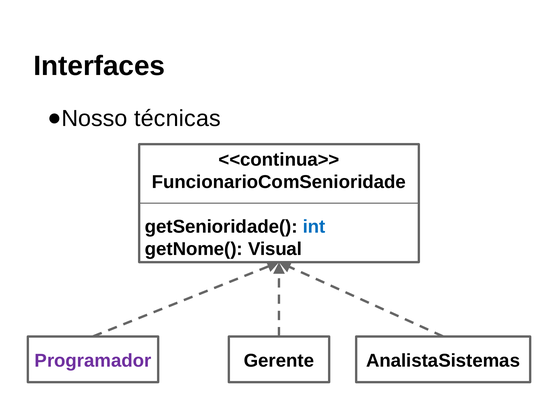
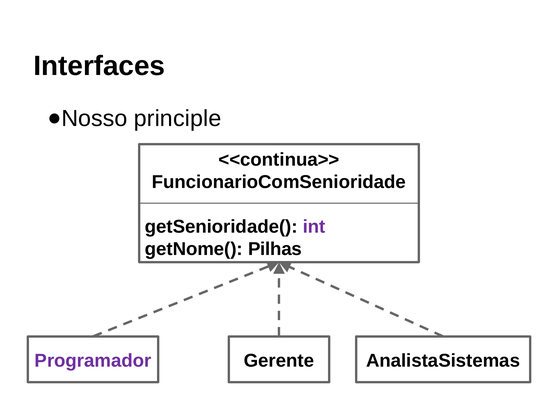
técnicas: técnicas -> principle
int colour: blue -> purple
Visual: Visual -> Pilhas
